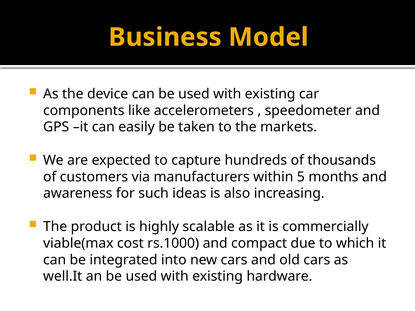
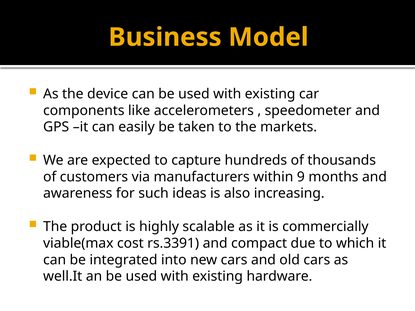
5: 5 -> 9
rs.1000: rs.1000 -> rs.3391
